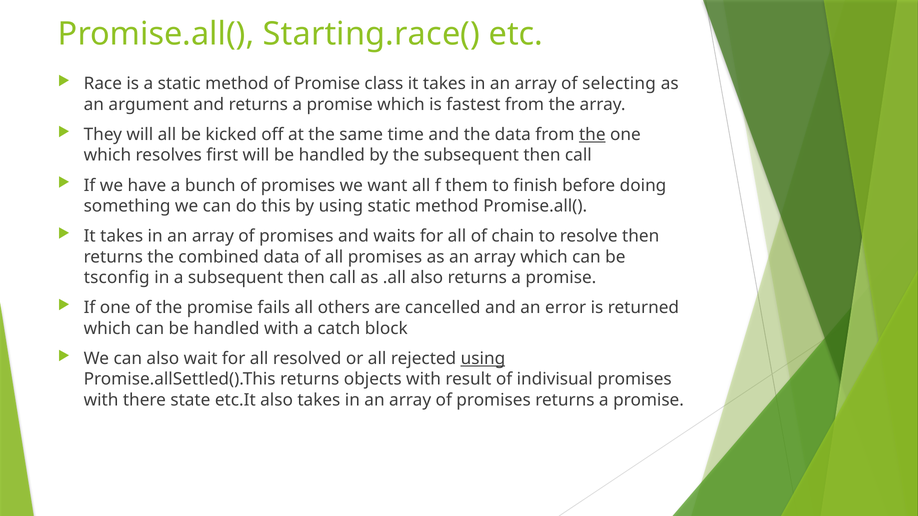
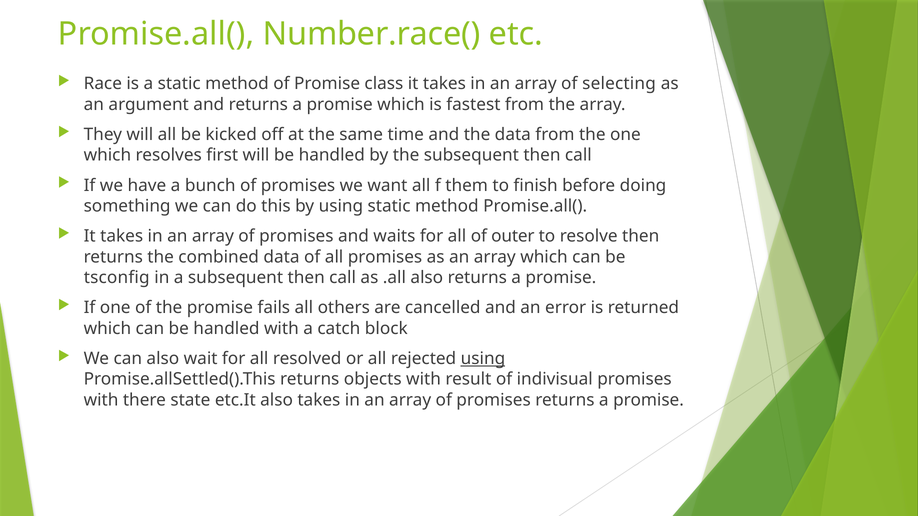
Starting.race(: Starting.race( -> Number.race(
the at (592, 135) underline: present -> none
chain: chain -> outer
